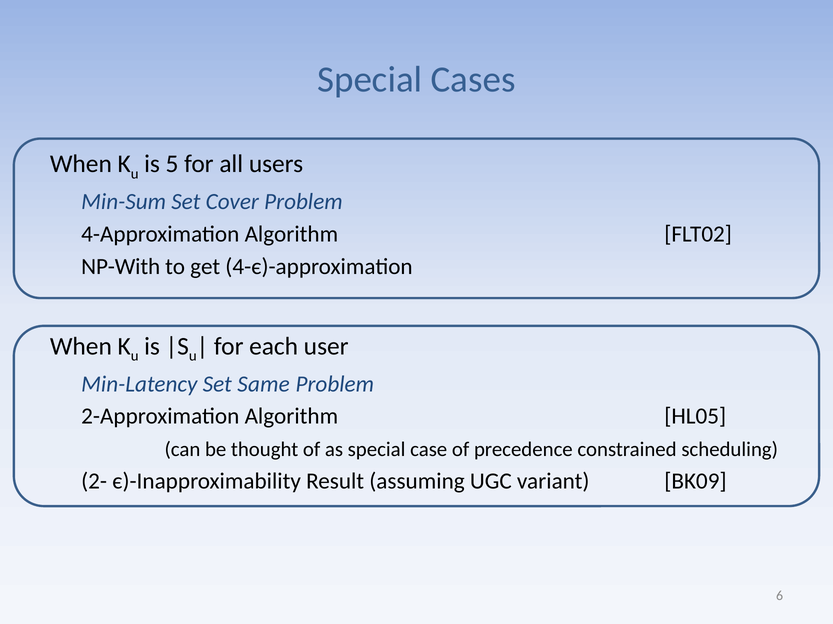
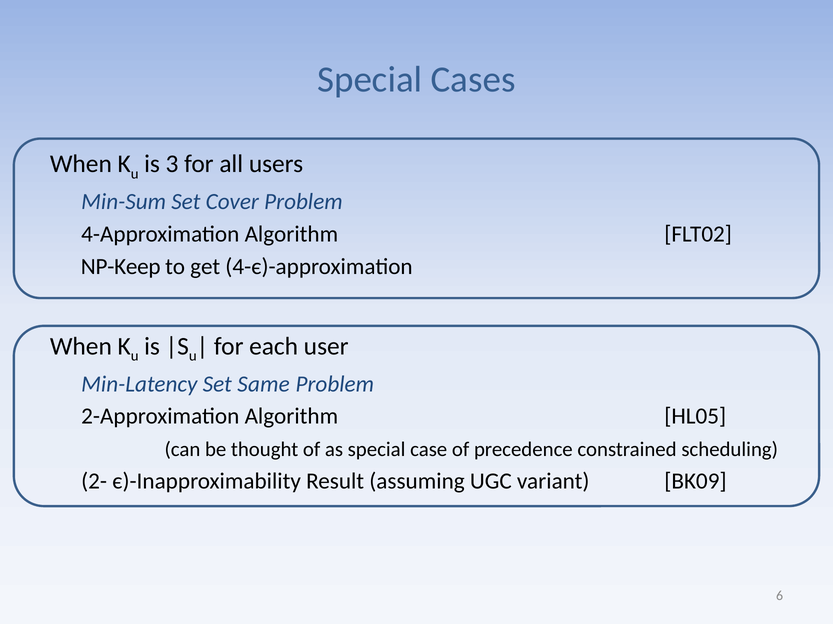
5: 5 -> 3
NP-With: NP-With -> NP-Keep
